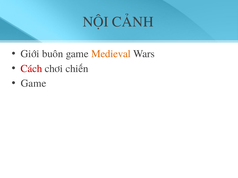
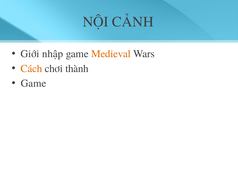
buôn: buôn -> nhập
Cách colour: red -> orange
chiến: chiến -> thành
